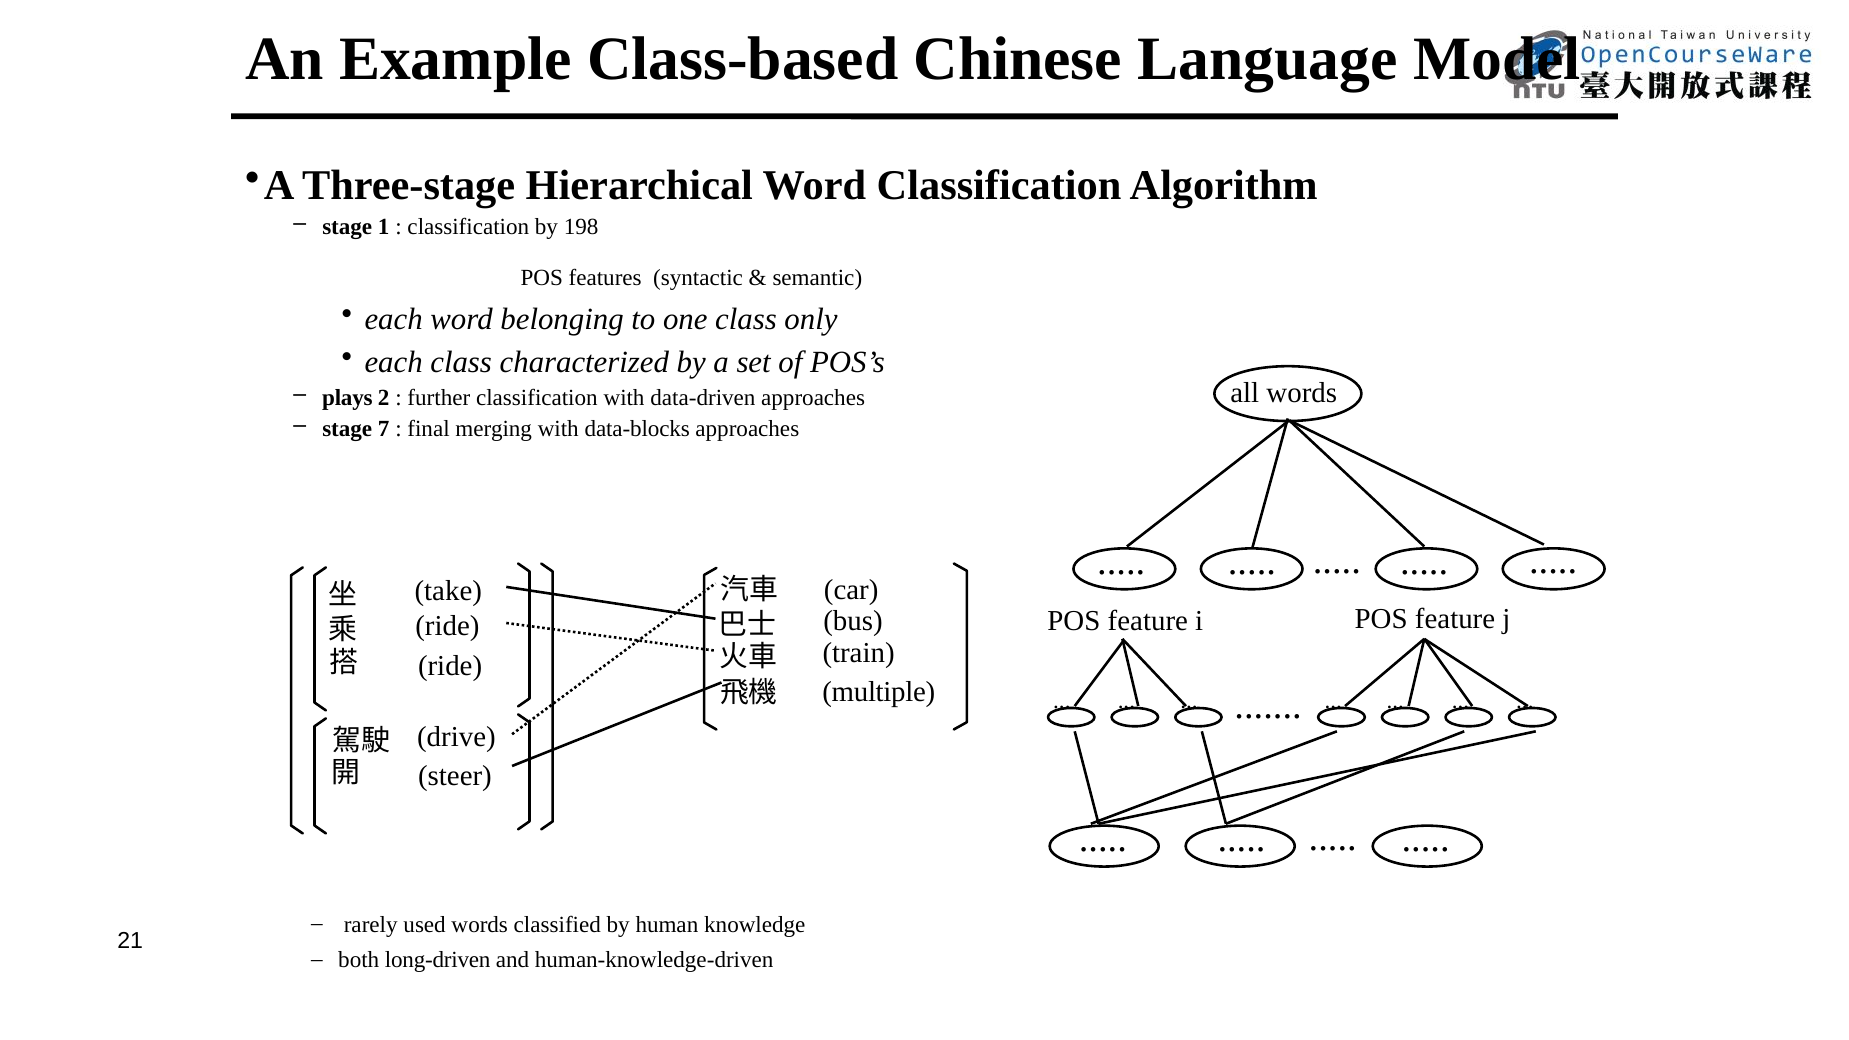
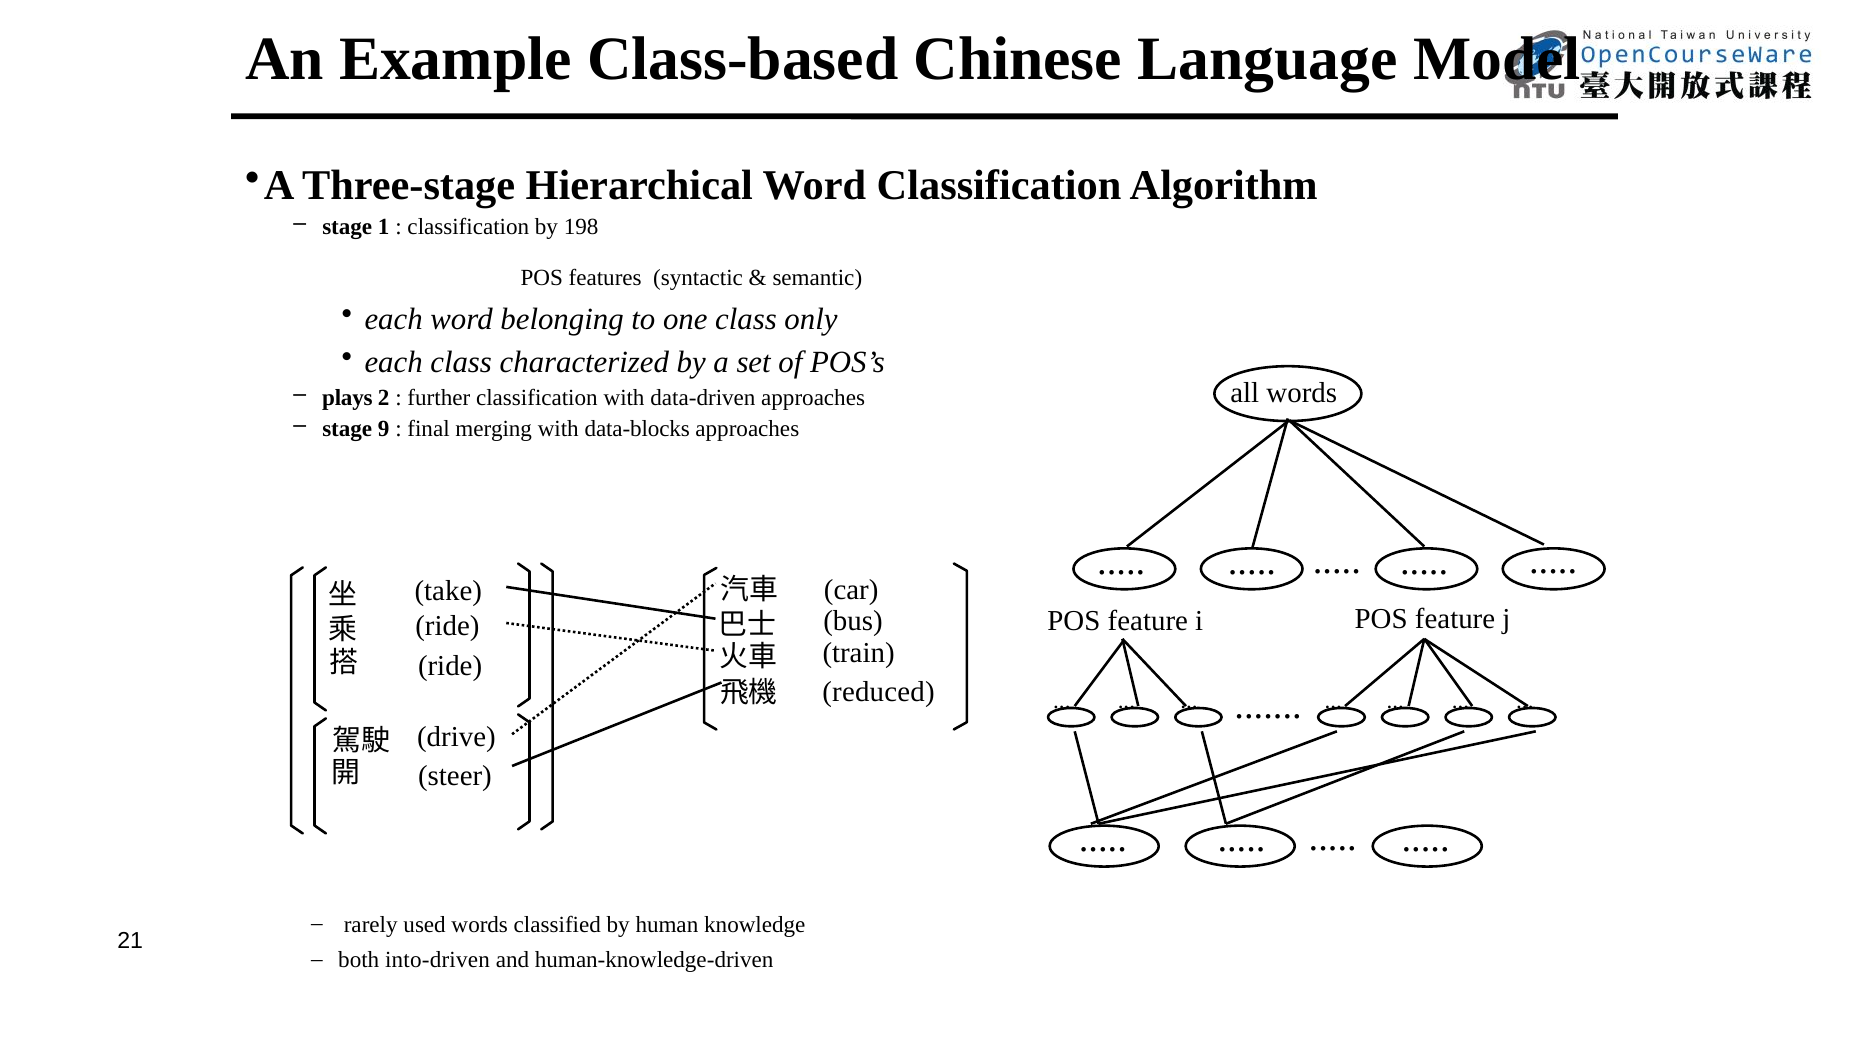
7: 7 -> 9
multiple: multiple -> reduced
long-driven: long-driven -> into-driven
